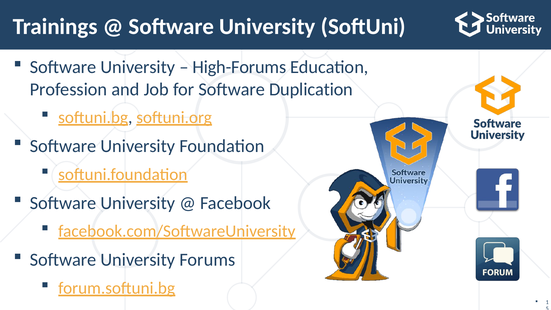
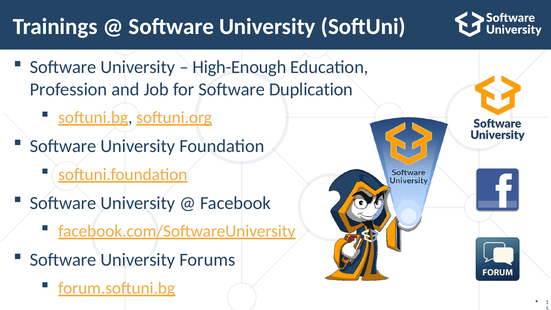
High-Forums: High-Forums -> High-Enough
